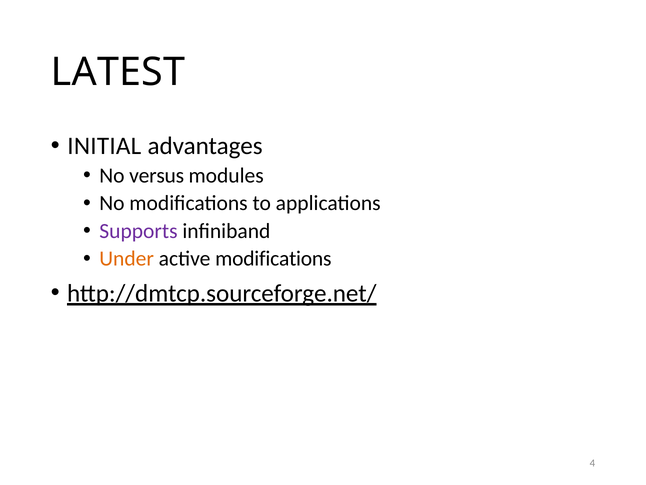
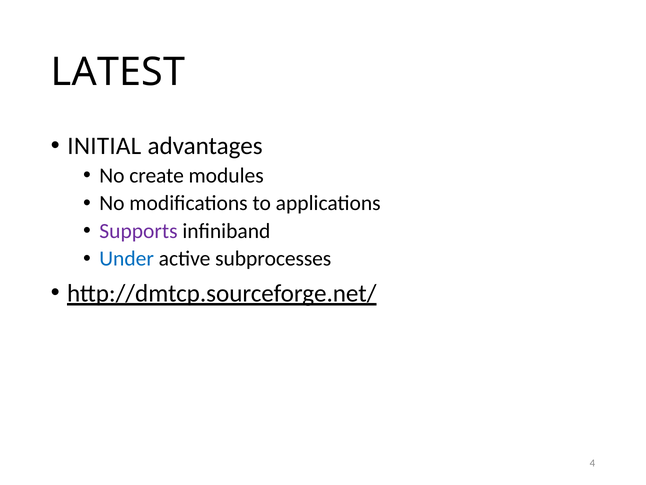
versus: versus -> create
Under colour: orange -> blue
active modifications: modifications -> subprocesses
